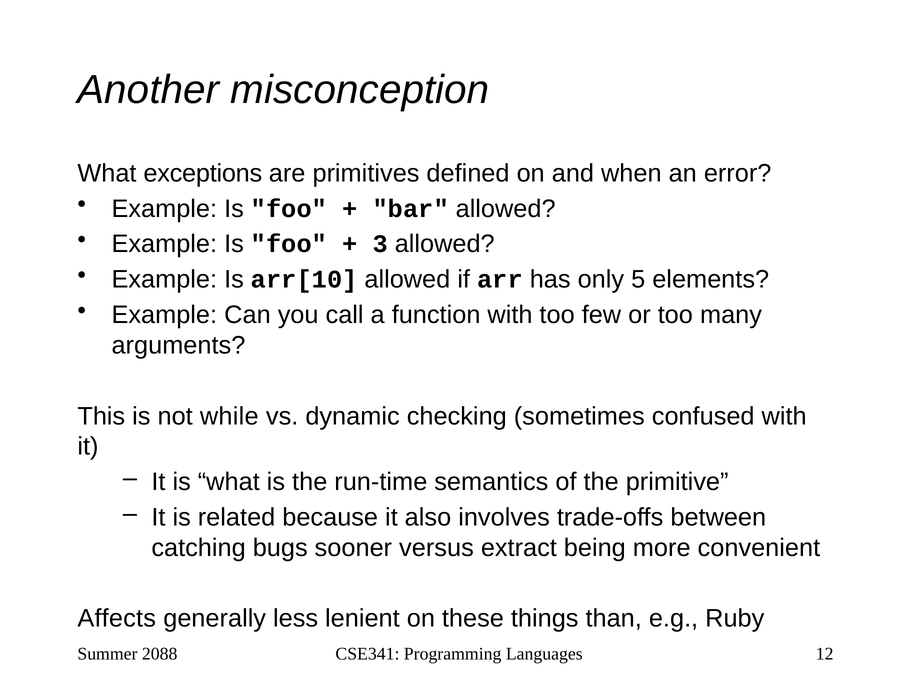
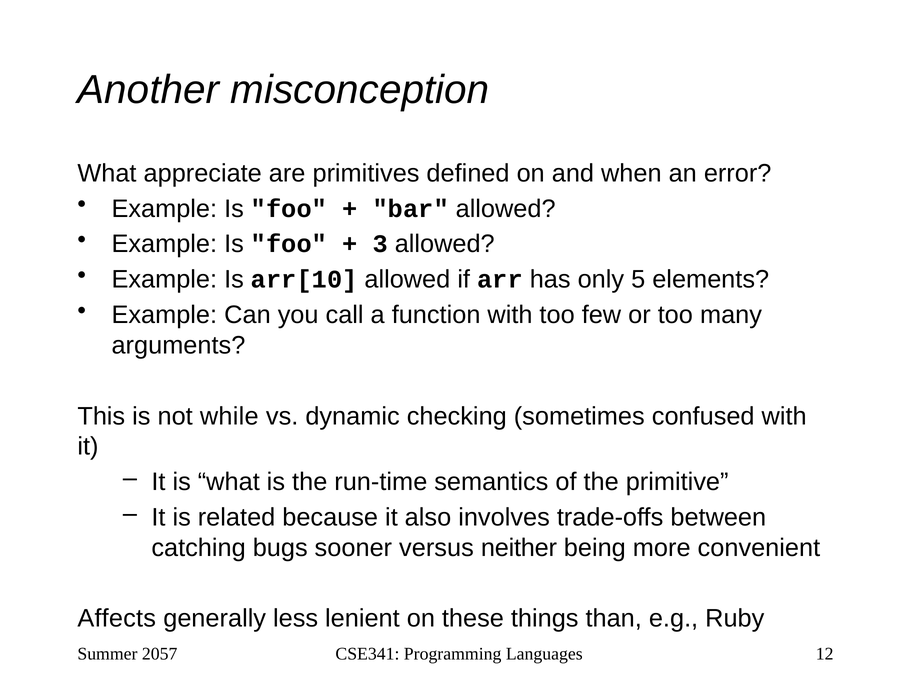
exceptions: exceptions -> appreciate
extract: extract -> neither
2088: 2088 -> 2057
